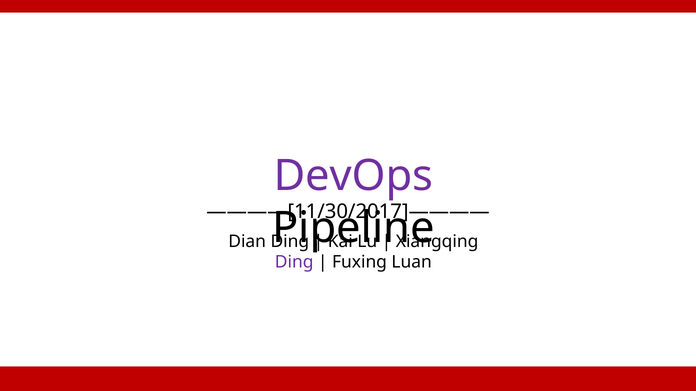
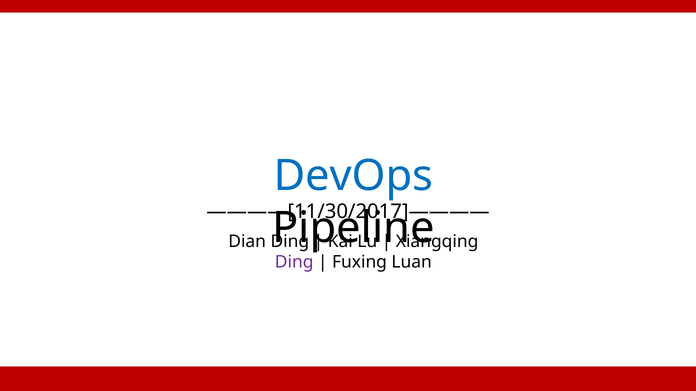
DevOps colour: purple -> blue
